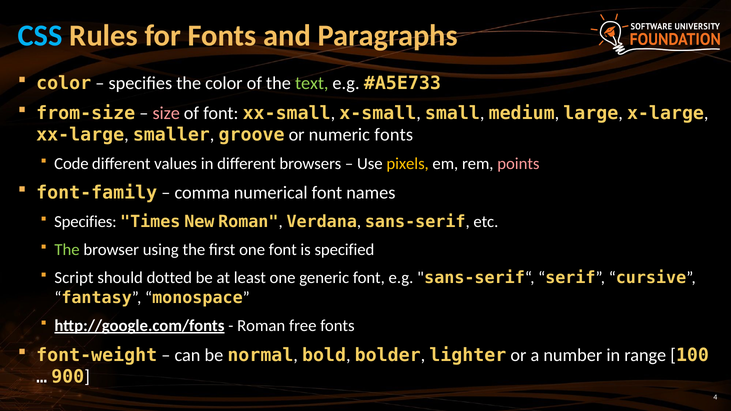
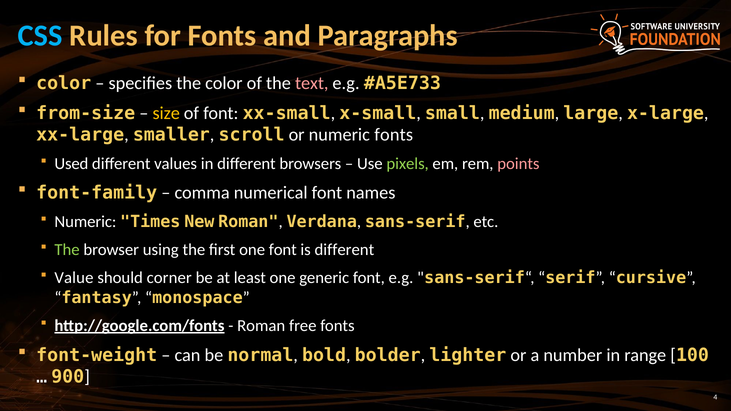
text colour: light green -> pink
size colour: pink -> yellow
groove: groove -> scroll
Code: Code -> Used
pixels colour: yellow -> light green
Specifies at (85, 222): Specifies -> Numeric
is specified: specified -> different
Script: Script -> Value
dotted: dotted -> corner
